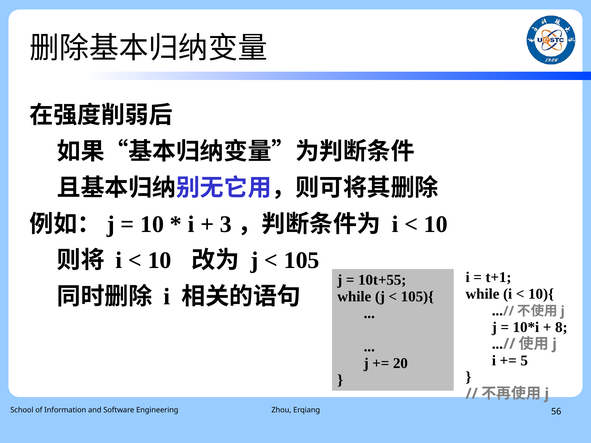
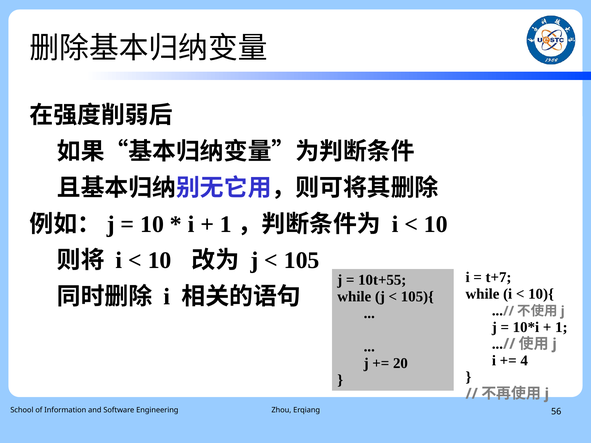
3 at (226, 224): 3 -> 1
t+1: t+1 -> t+7
8 at (561, 327): 8 -> 1
5: 5 -> 4
